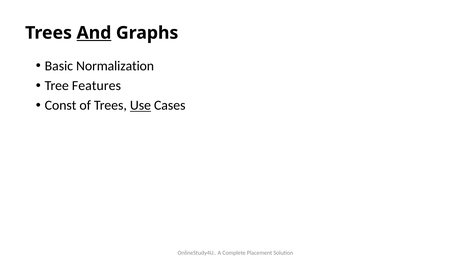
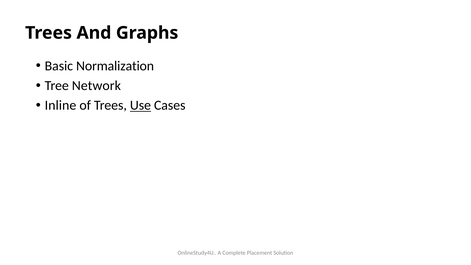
And underline: present -> none
Features: Features -> Network
Const: Const -> Inline
